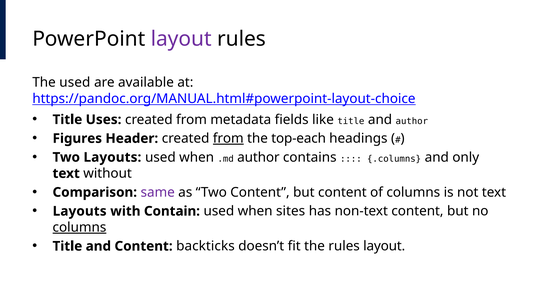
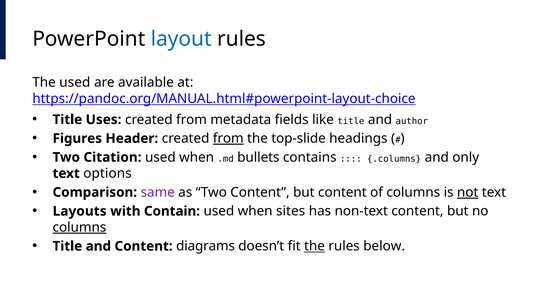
layout at (181, 39) colour: purple -> blue
top-each: top-each -> top-slide
Two Layouts: Layouts -> Citation
.md author: author -> bullets
without: without -> options
not underline: none -> present
backticks: backticks -> diagrams
the at (315, 246) underline: none -> present
rules layout: layout -> below
